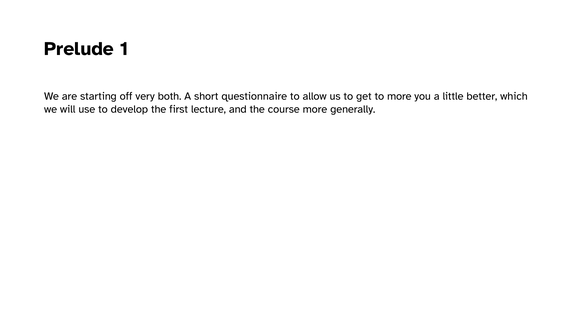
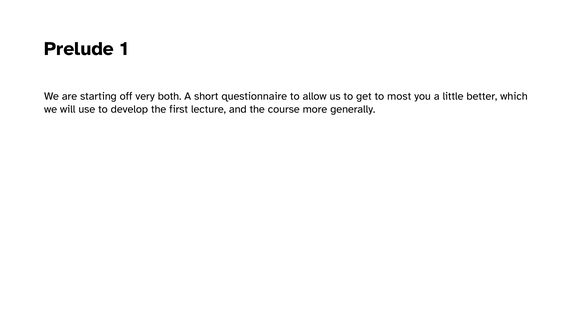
to more: more -> most
